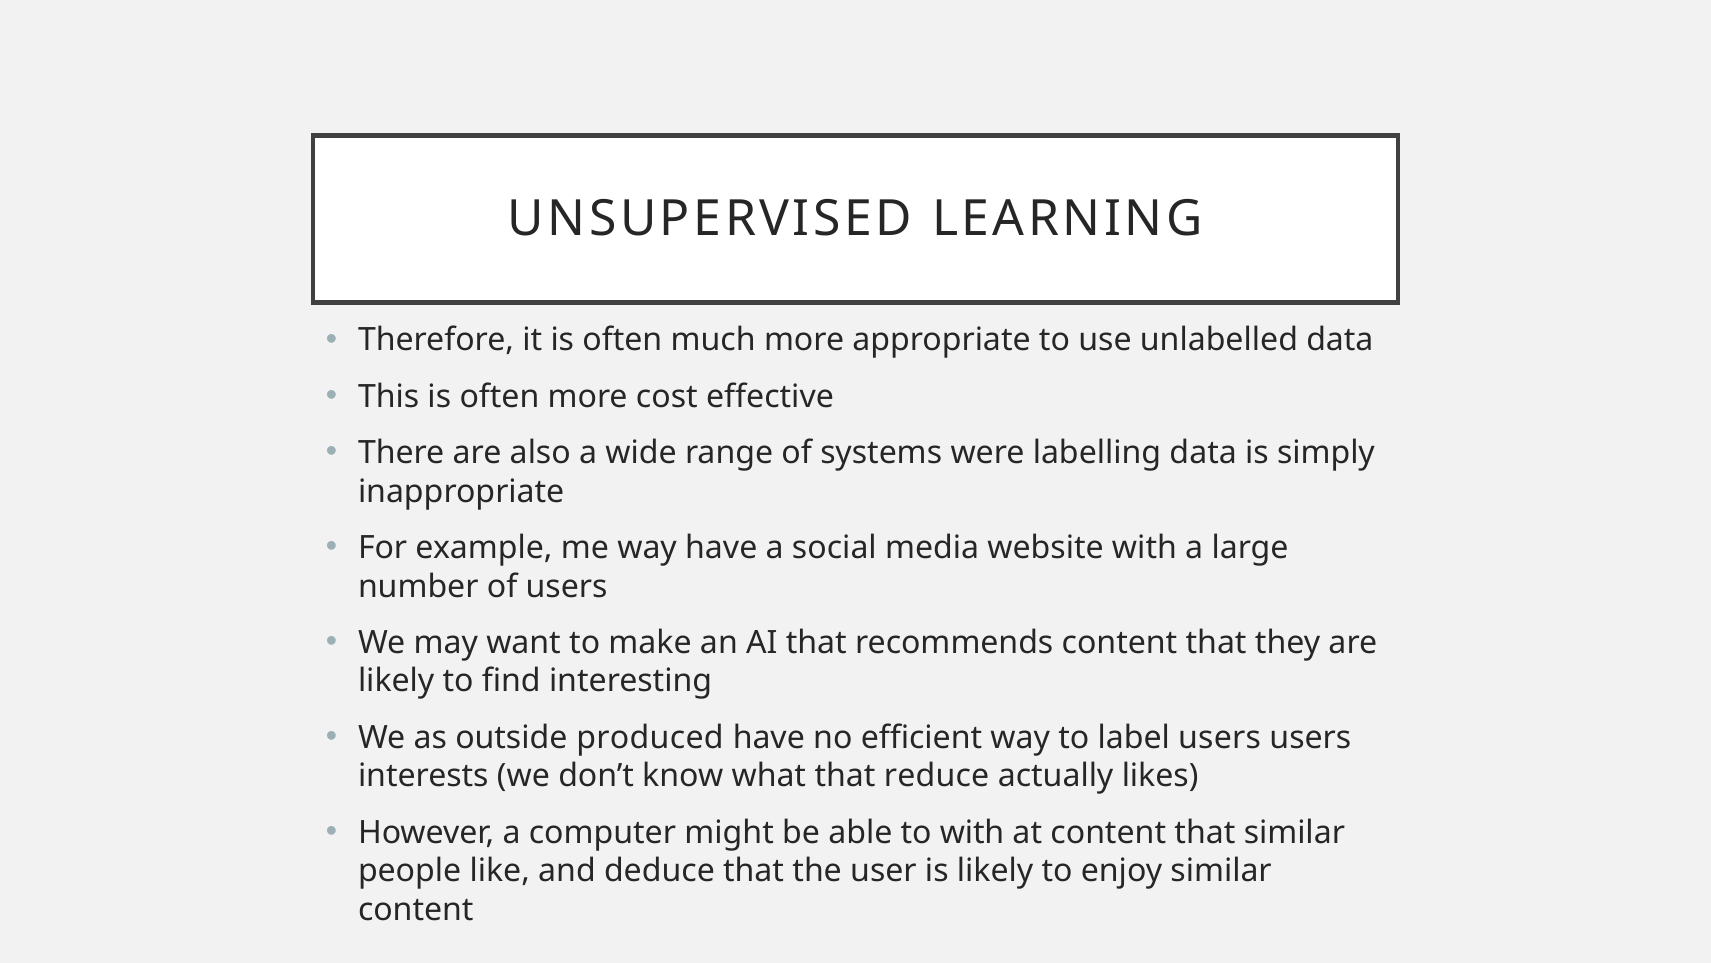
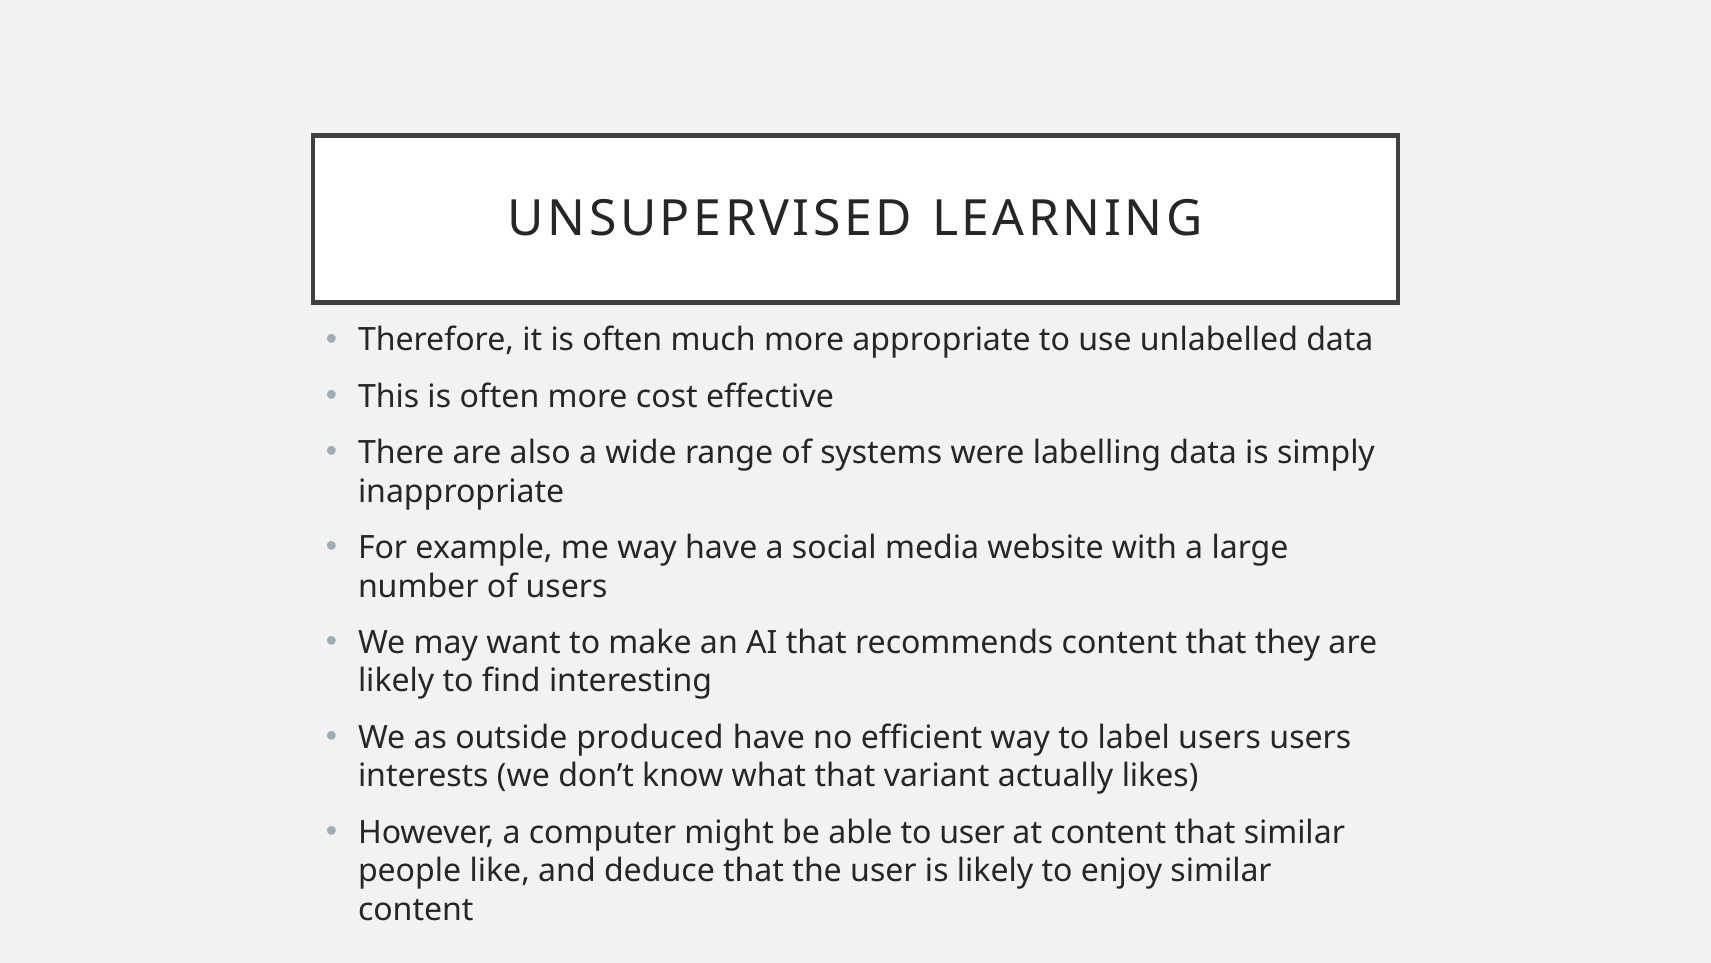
reduce: reduce -> variant
to with: with -> user
